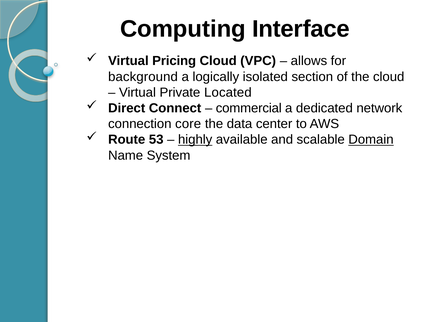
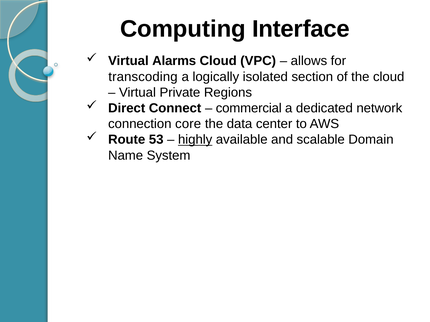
Pricing: Pricing -> Alarms
background: background -> transcoding
Located: Located -> Regions
Domain underline: present -> none
